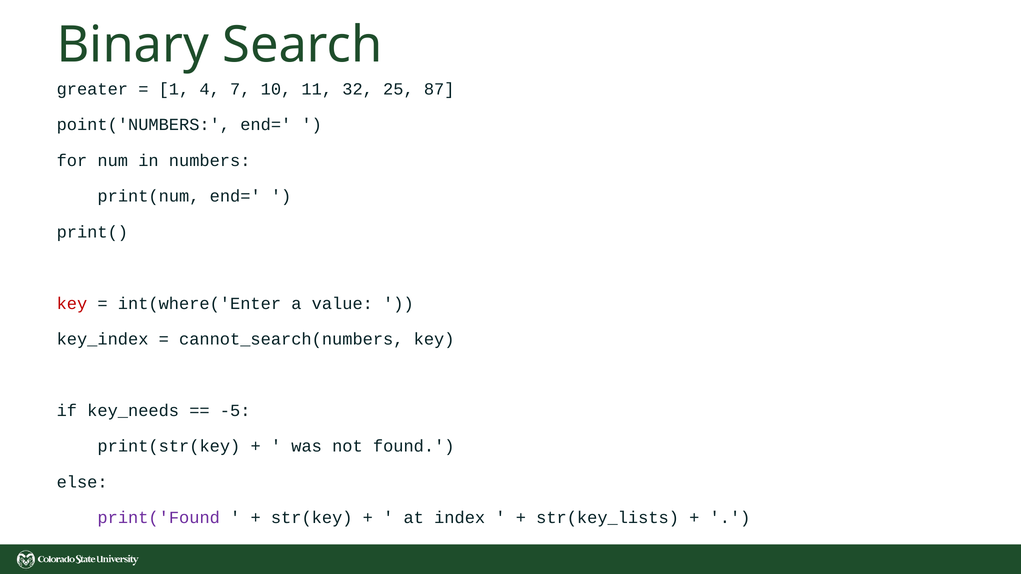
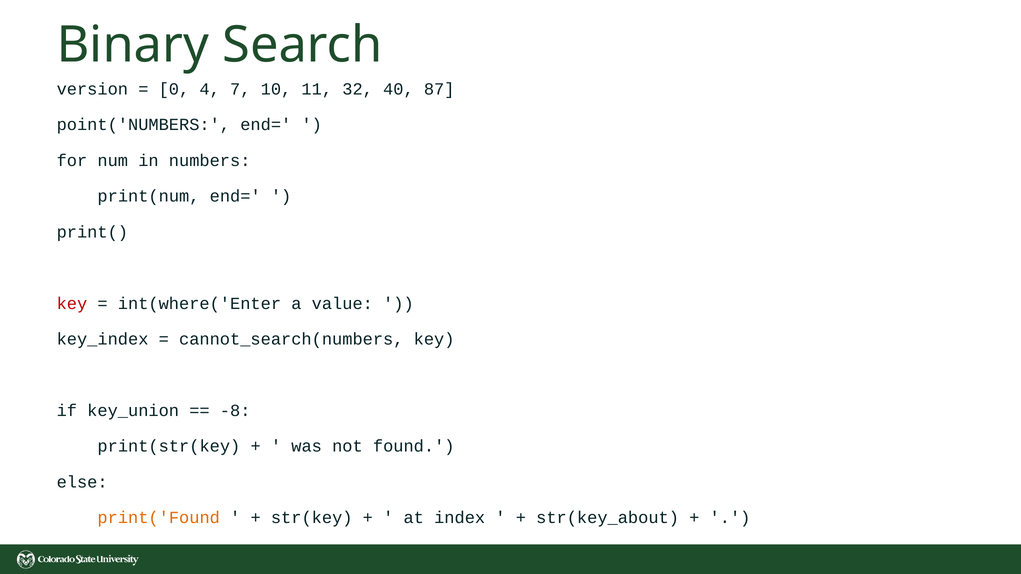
greater: greater -> version
1: 1 -> 0
25: 25 -> 40
key_needs: key_needs -> key_union
-5: -5 -> -8
print('Found colour: purple -> orange
str(key_lists: str(key_lists -> str(key_about
